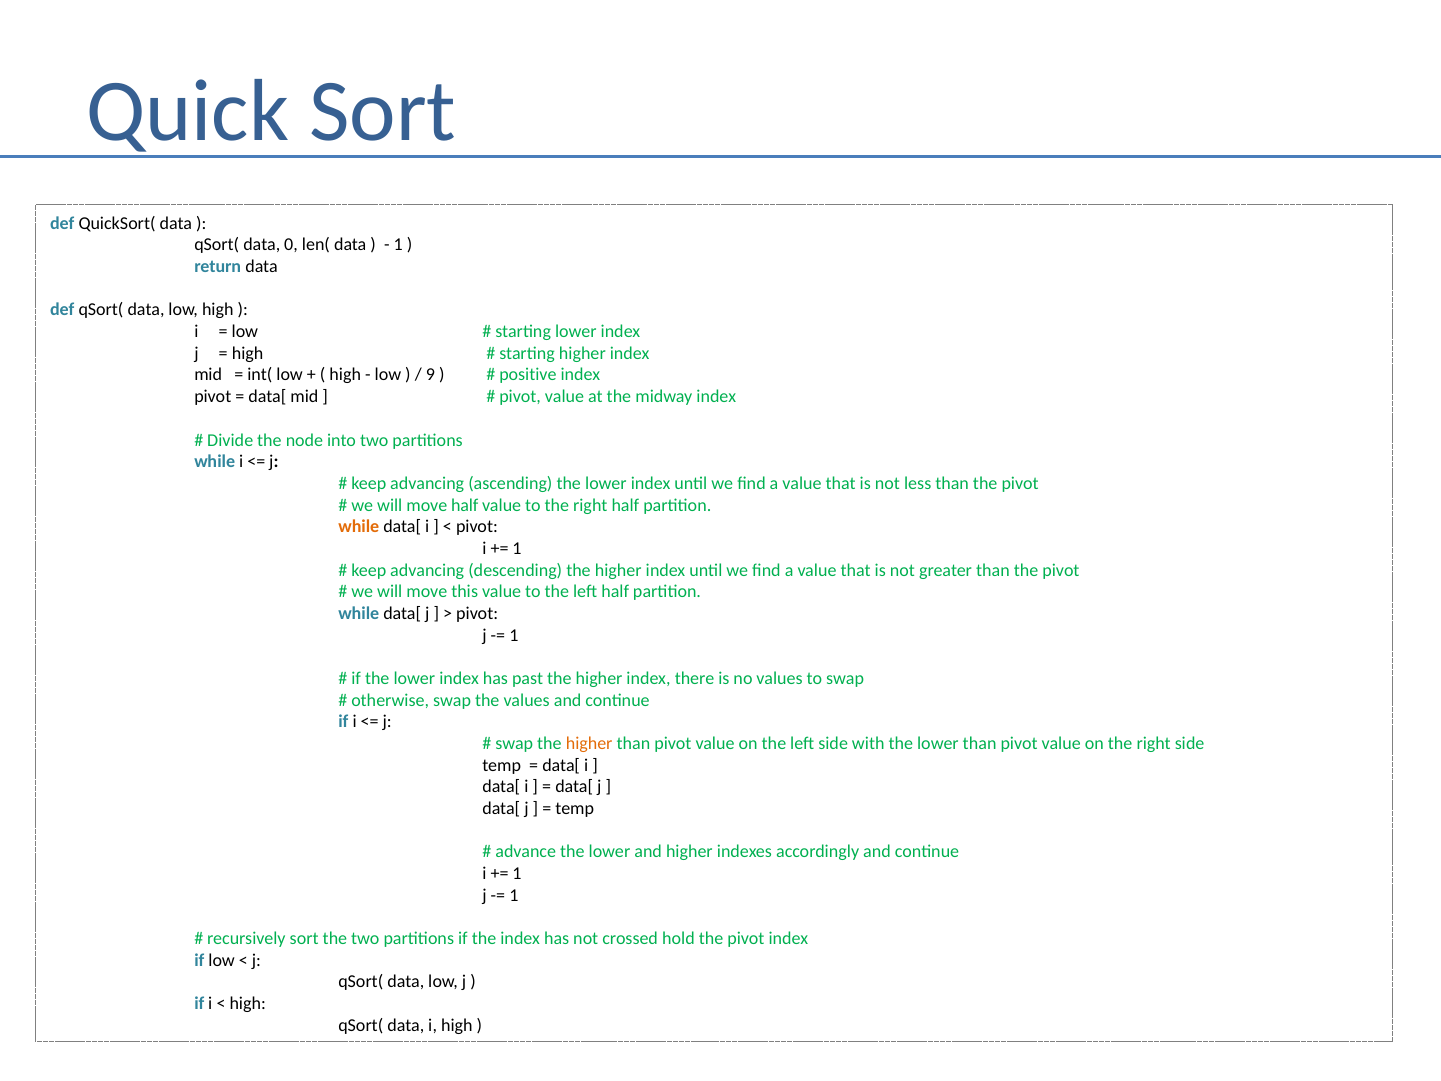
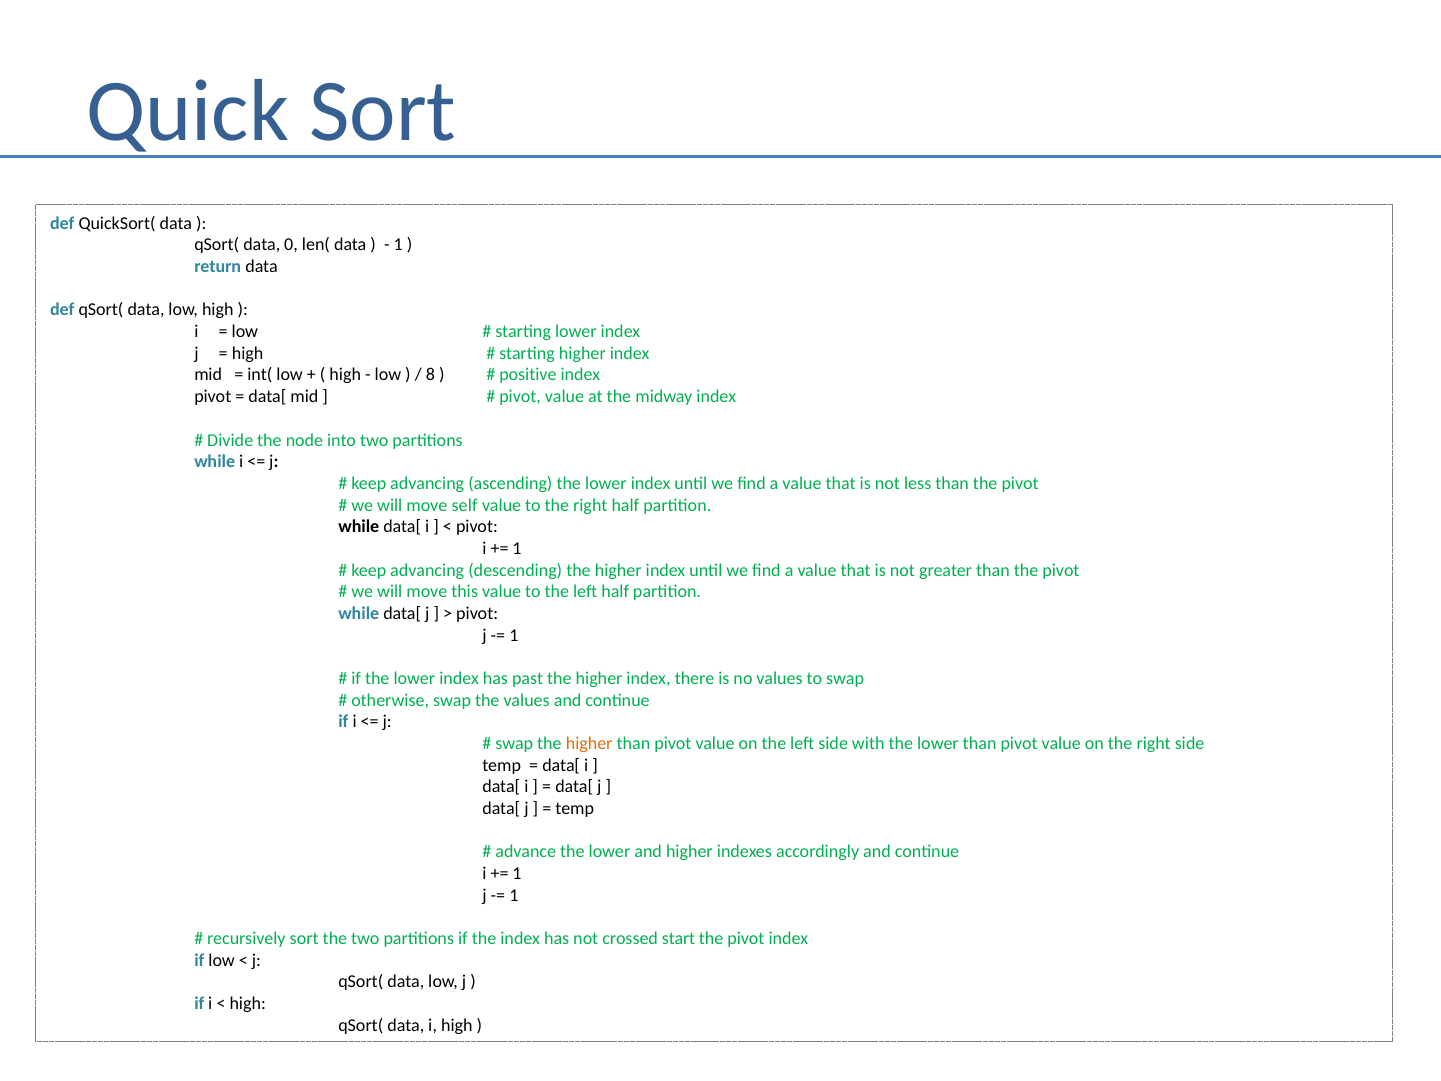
9: 9 -> 8
move half: half -> self
while at (359, 527) colour: orange -> black
hold: hold -> start
